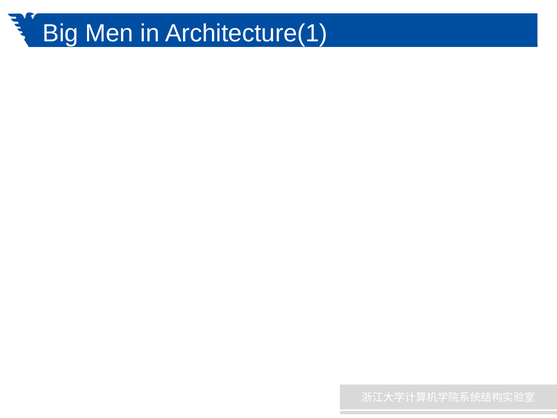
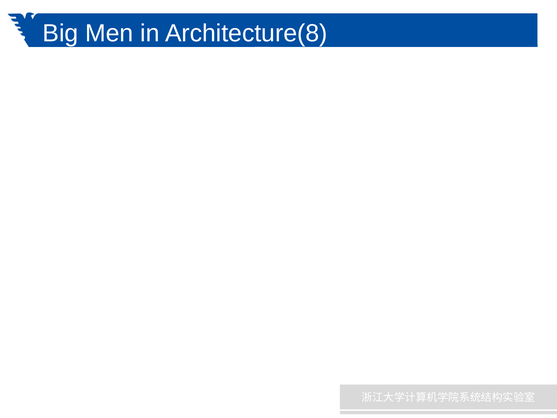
Architecture(1: Architecture(1 -> Architecture(8
